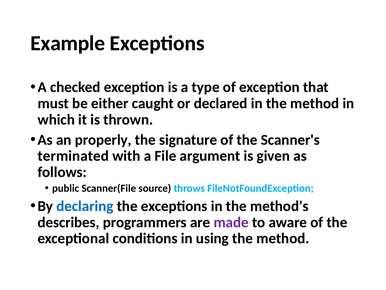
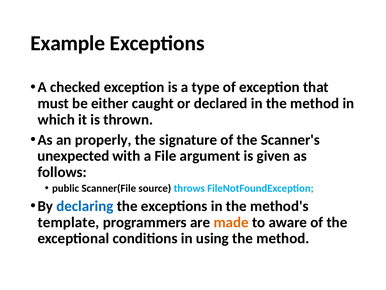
terminated: terminated -> unexpected
describes: describes -> template
made colour: purple -> orange
